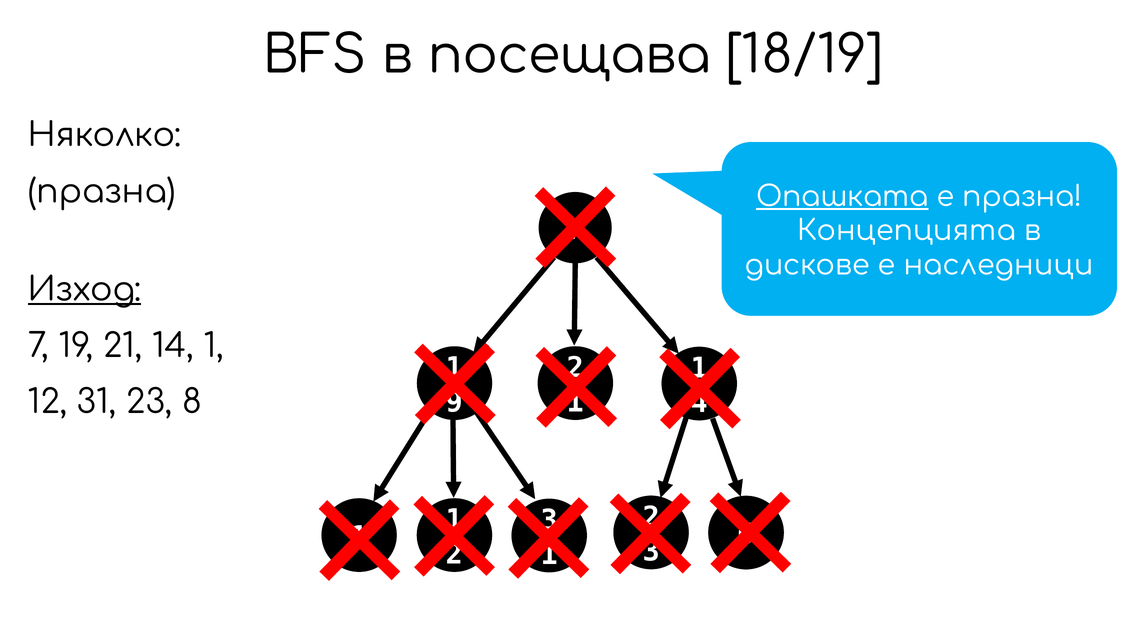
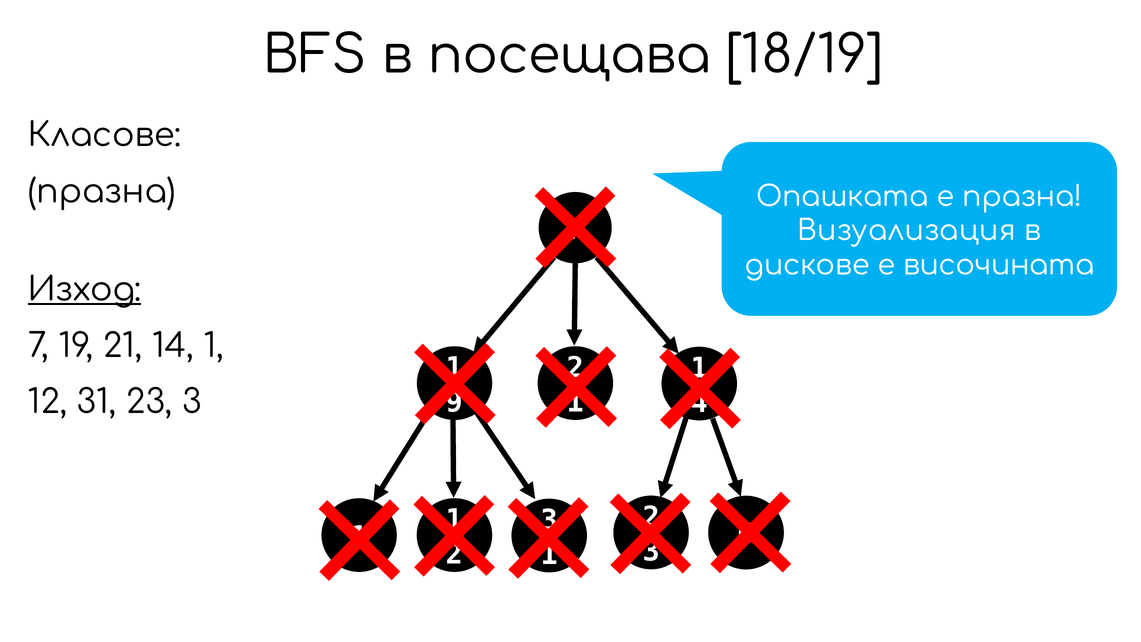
Няколко: Няколко -> Класове
Опашката underline: present -> none
Концепцията: Концепцията -> Визуализация
наследници: наследници -> височината
23 8: 8 -> 3
